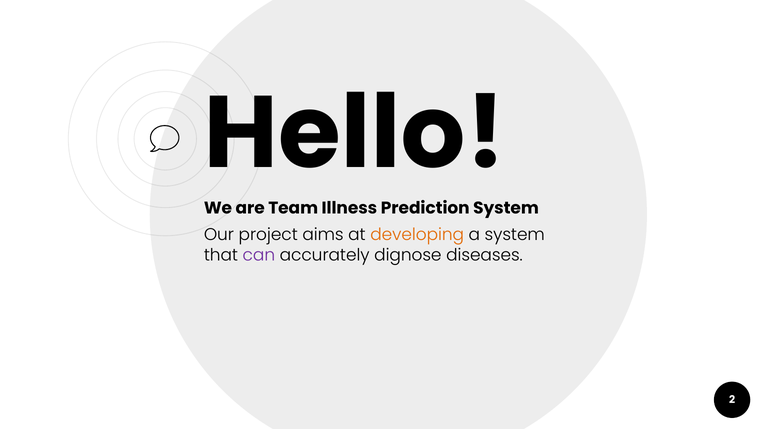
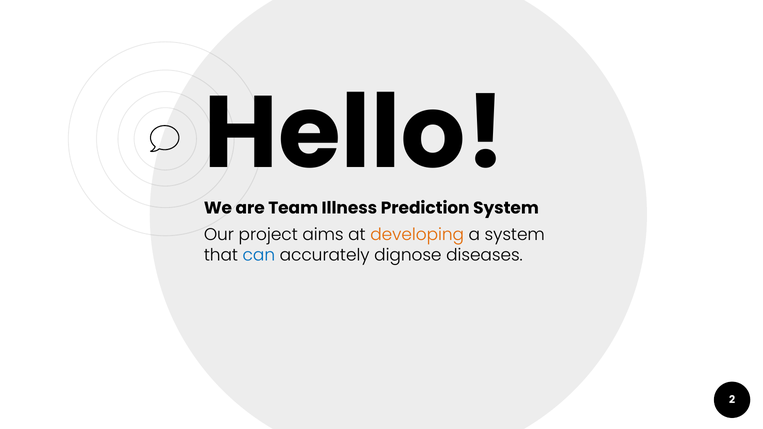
can colour: purple -> blue
